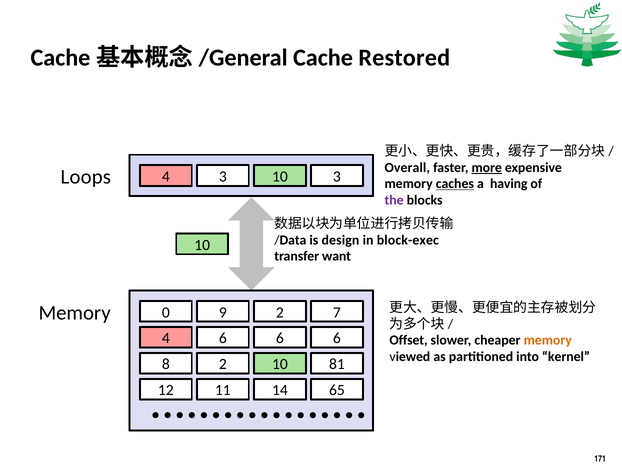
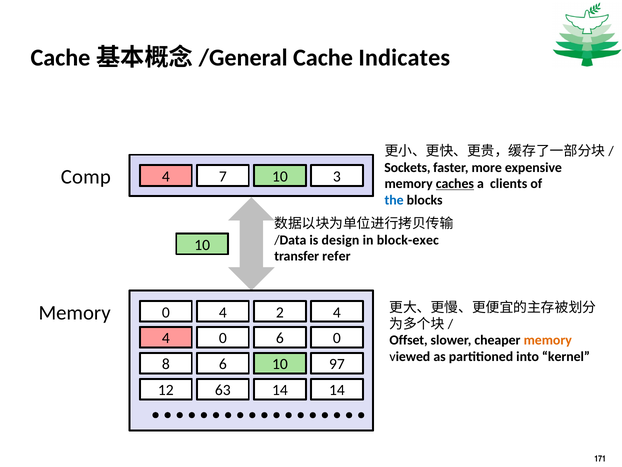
Restored: Restored -> Indicates
Overall: Overall -> Sockets
more underline: present -> none
Loops: Loops -> Comp
3 at (223, 176): 3 -> 7
having: having -> clients
the colour: purple -> blue
want: want -> refer
0 9: 9 -> 4
2 7: 7 -> 4
6 at (223, 338): 6 -> 0
6 at (337, 338): 6 -> 0
8 2: 2 -> 6
81: 81 -> 97
11: 11 -> 63
14 65: 65 -> 14
